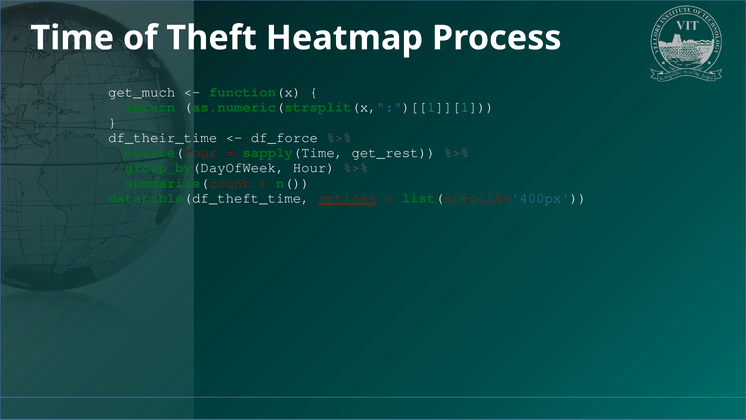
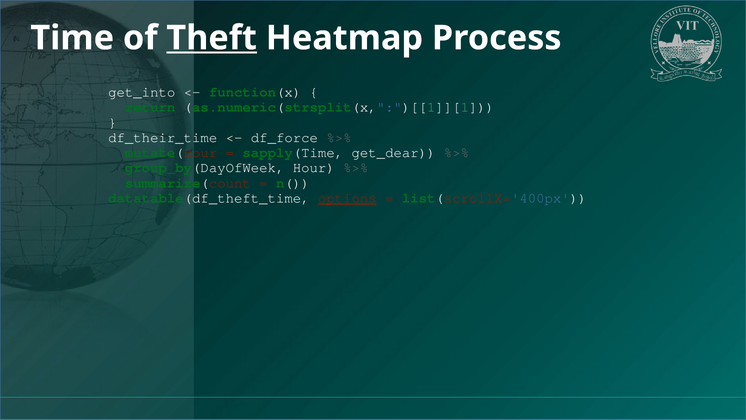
Theft underline: none -> present
get_much: get_much -> get_into
get_rest: get_rest -> get_dear
